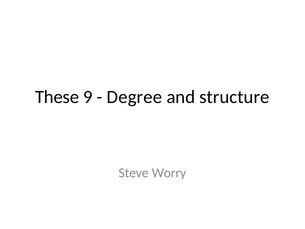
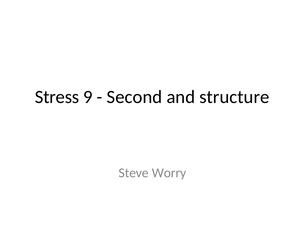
These: These -> Stress
Degree: Degree -> Second
